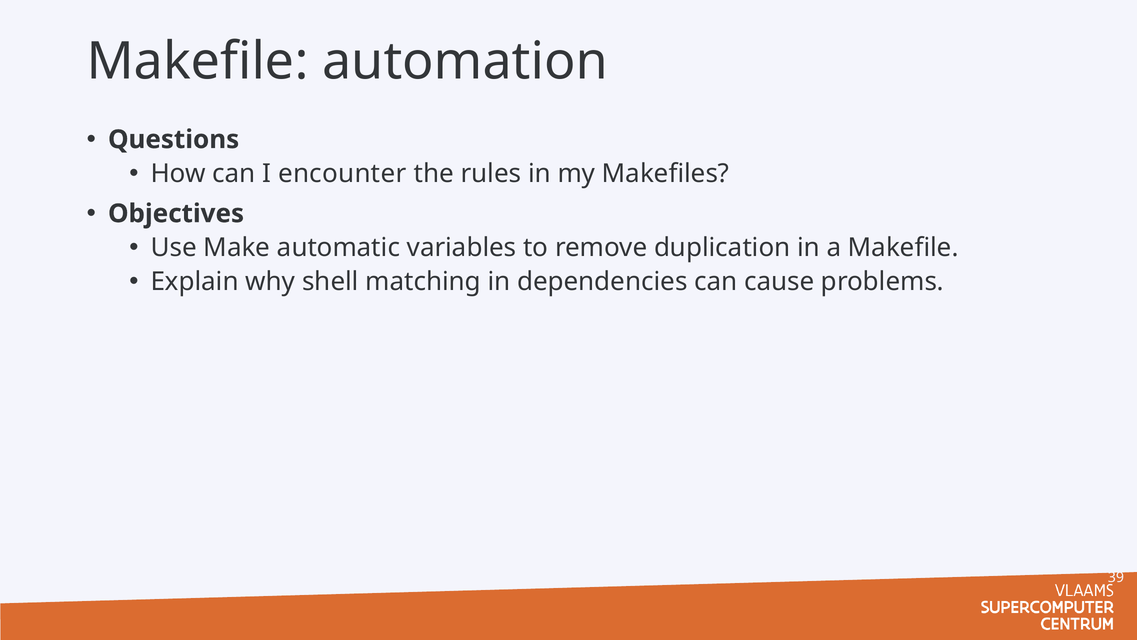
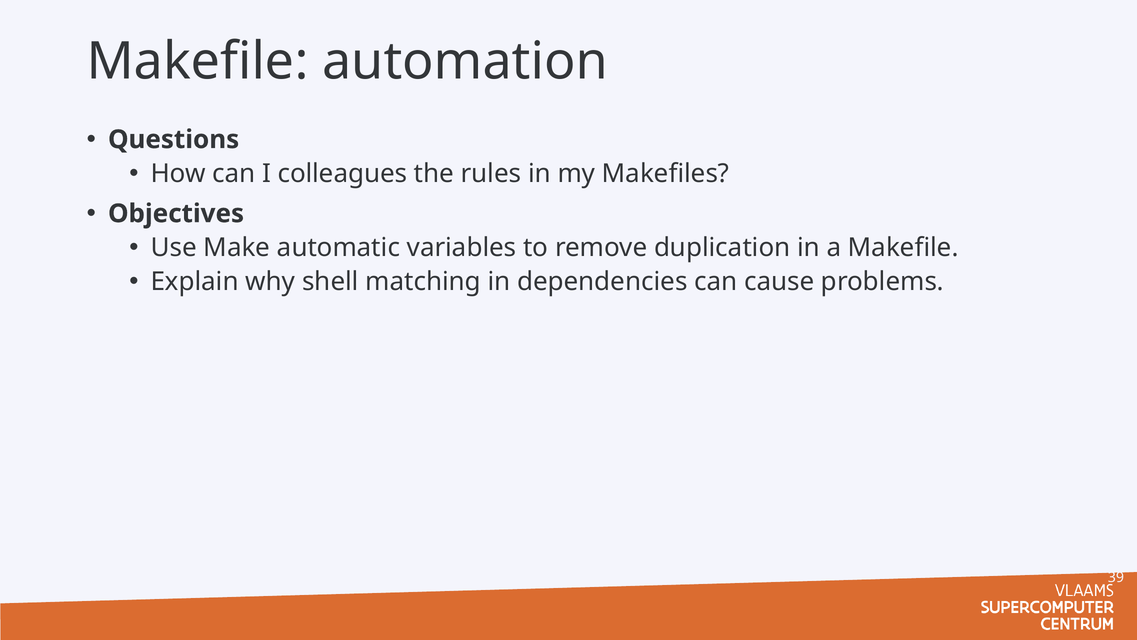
encounter: encounter -> colleagues
